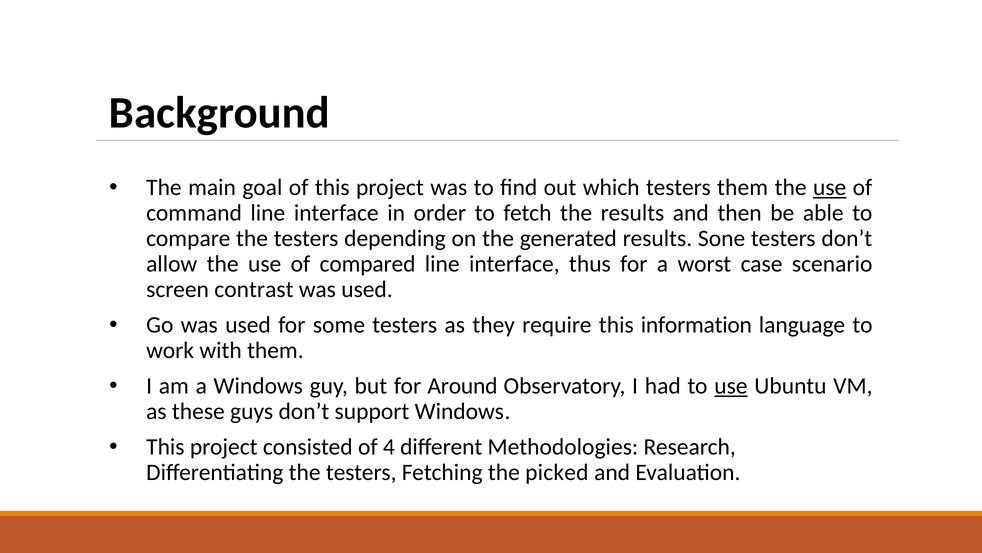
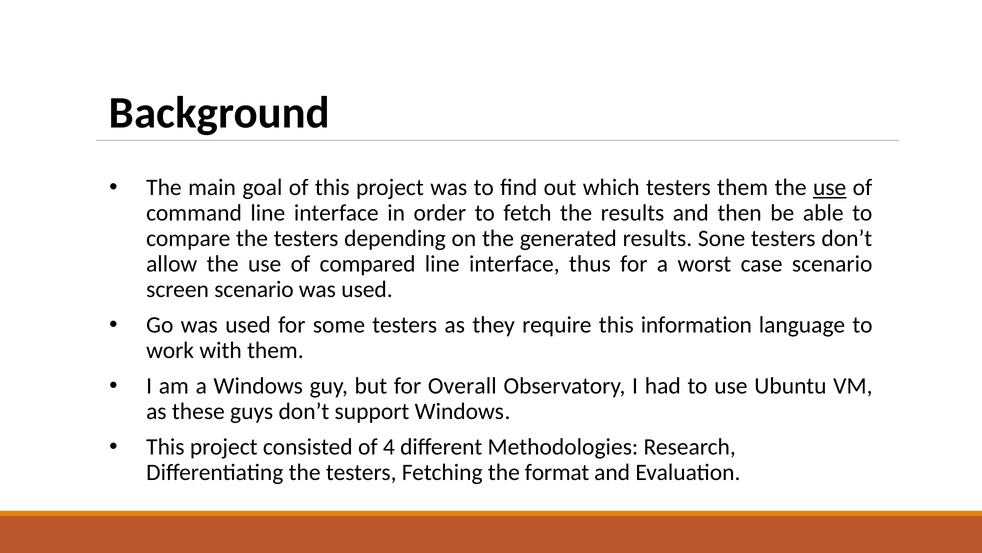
screen contrast: contrast -> scenario
Around: Around -> Overall
use at (731, 386) underline: present -> none
picked: picked -> format
